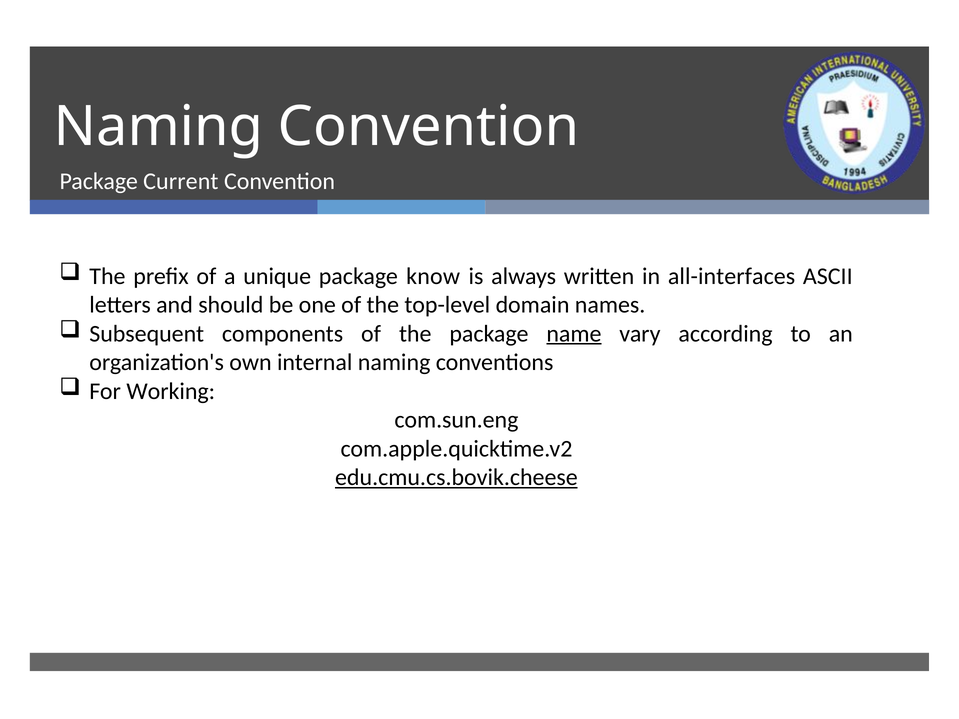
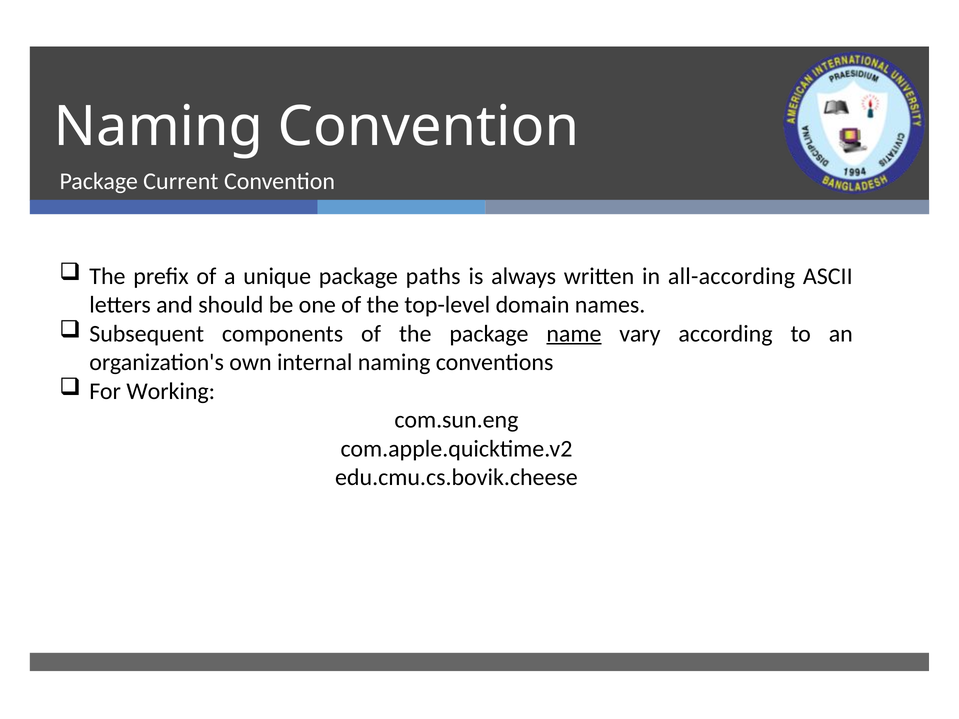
know: know -> paths
all-interfaces: all-interfaces -> all-according
edu.cmu.cs.bovik.cheese underline: present -> none
